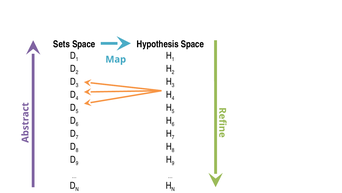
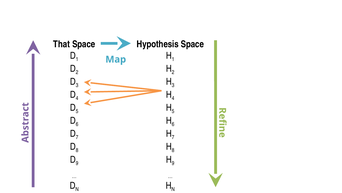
Sets: Sets -> That
